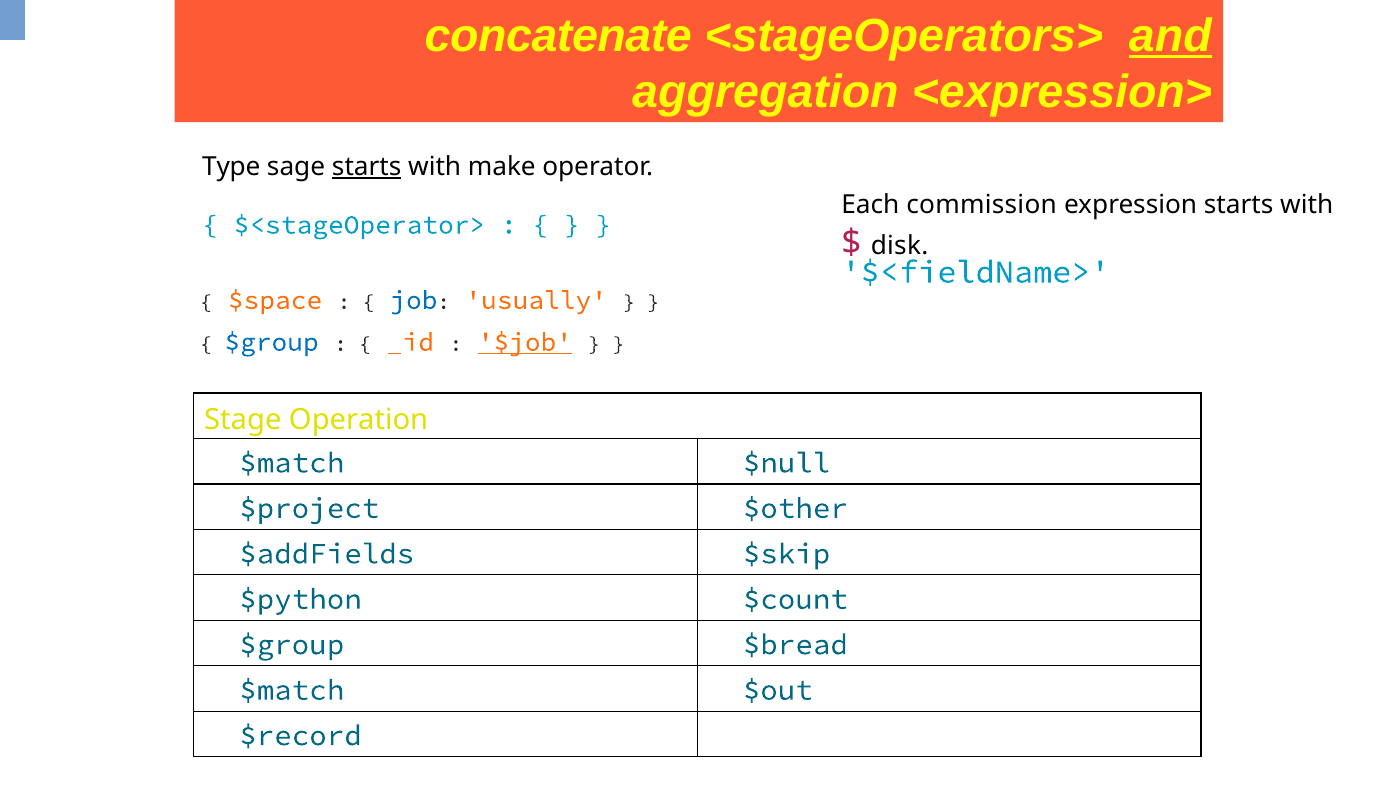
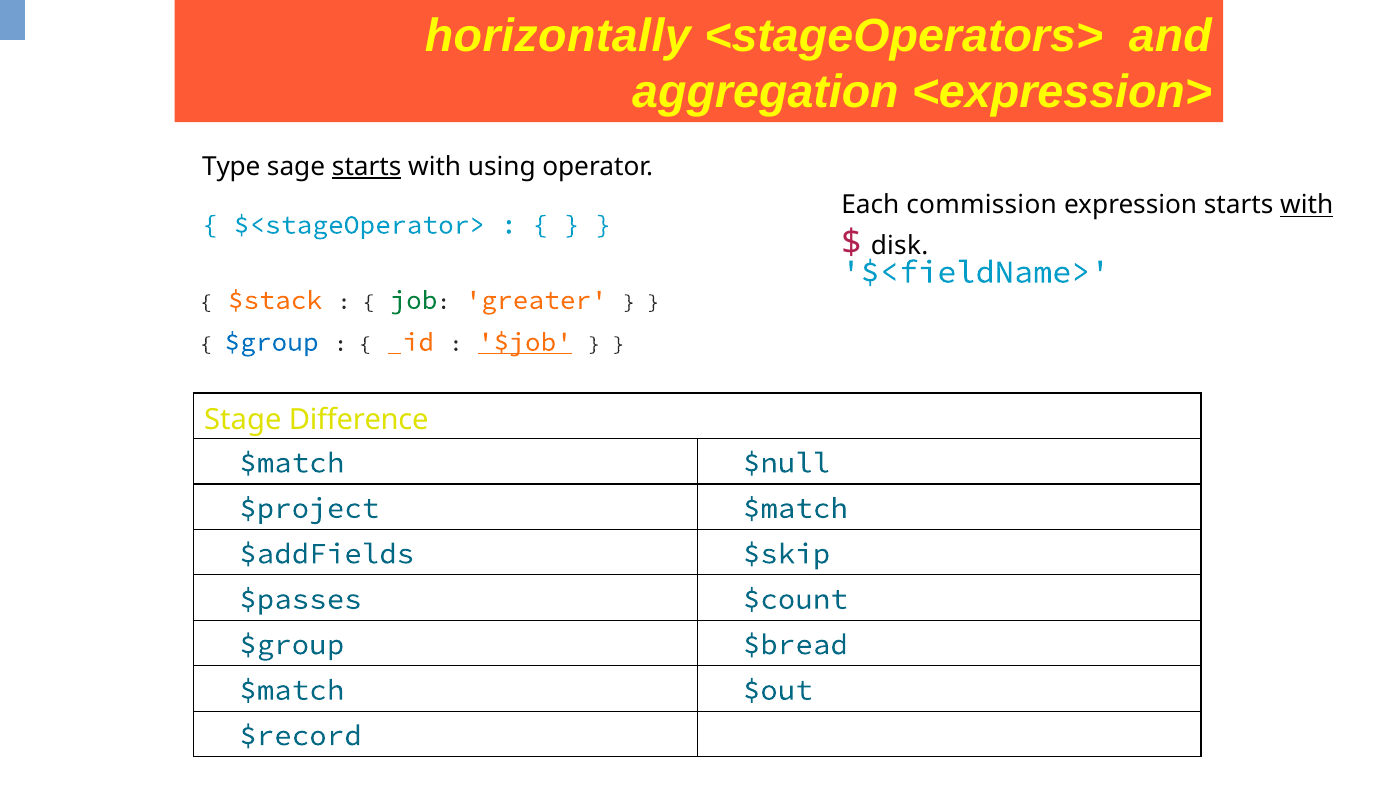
concatenate: concatenate -> horizontally
and underline: present -> none
make: make -> using
with at (1307, 205) underline: none -> present
$space: $space -> $stack
job colour: blue -> green
usually: usually -> greater
Operation: Operation -> Difference
$project $other: $other -> $match
$python: $python -> $passes
